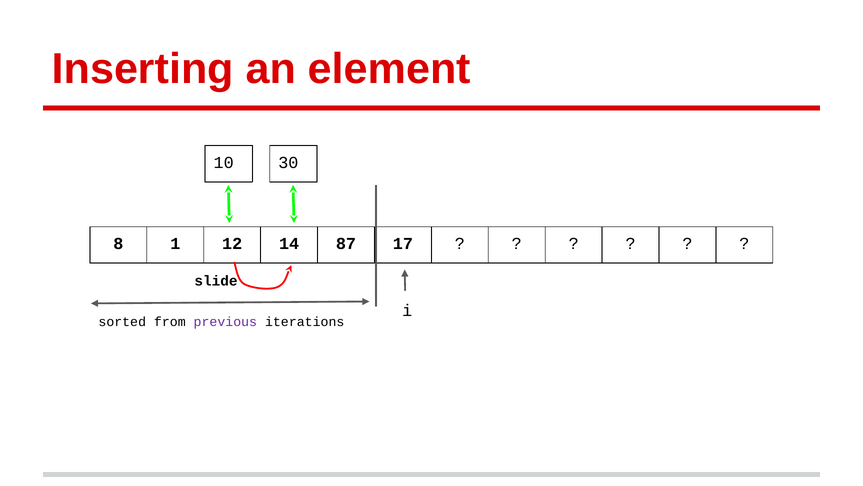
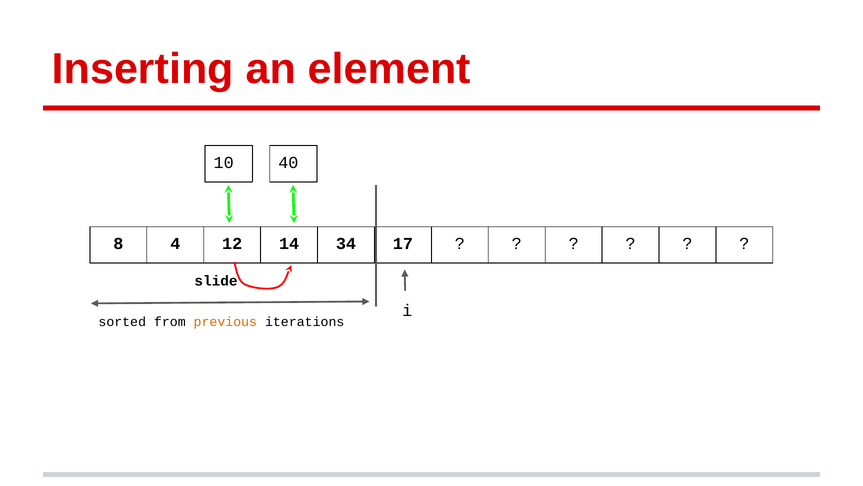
30: 30 -> 40
1: 1 -> 4
87: 87 -> 34
previous colour: purple -> orange
